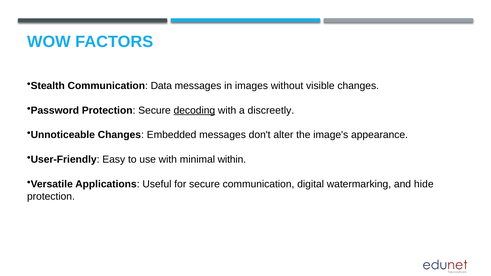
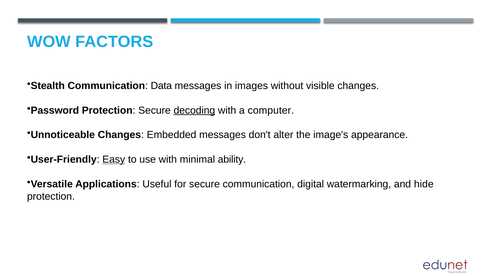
discreetly: discreetly -> computer
Easy underline: none -> present
within: within -> ability
